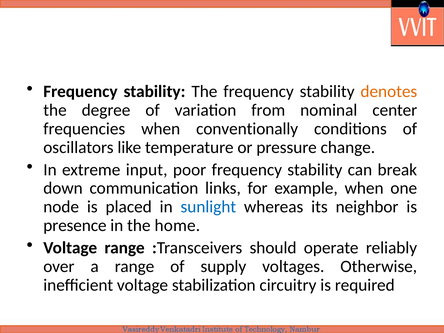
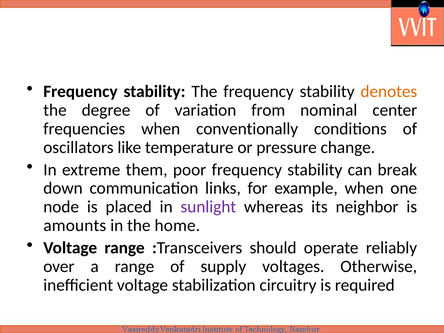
input: input -> them
sunlight colour: blue -> purple
presence: presence -> amounts
